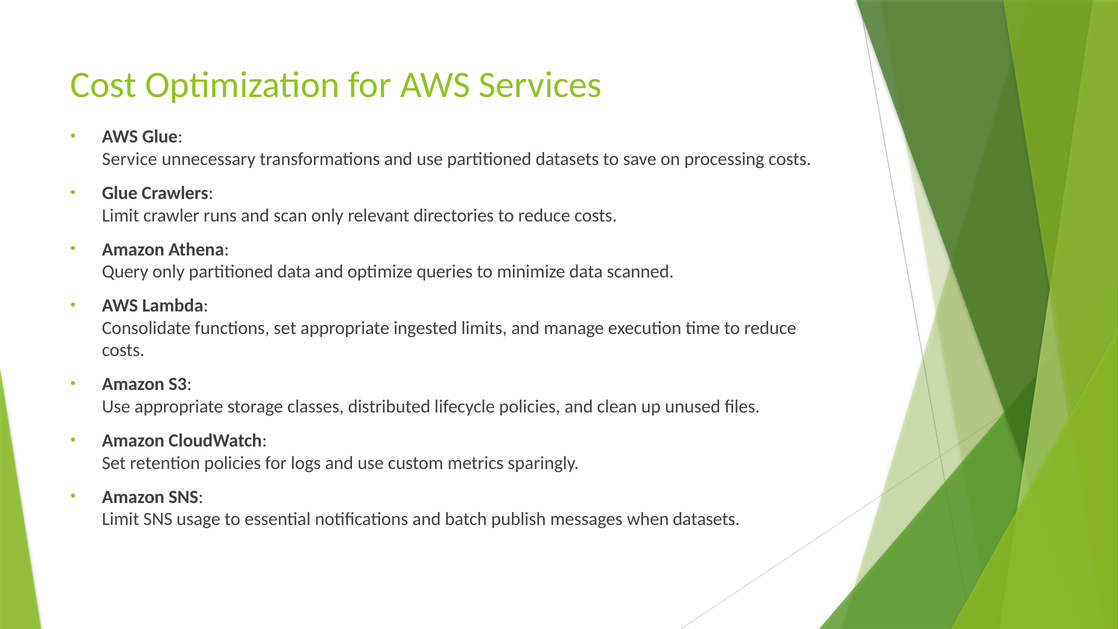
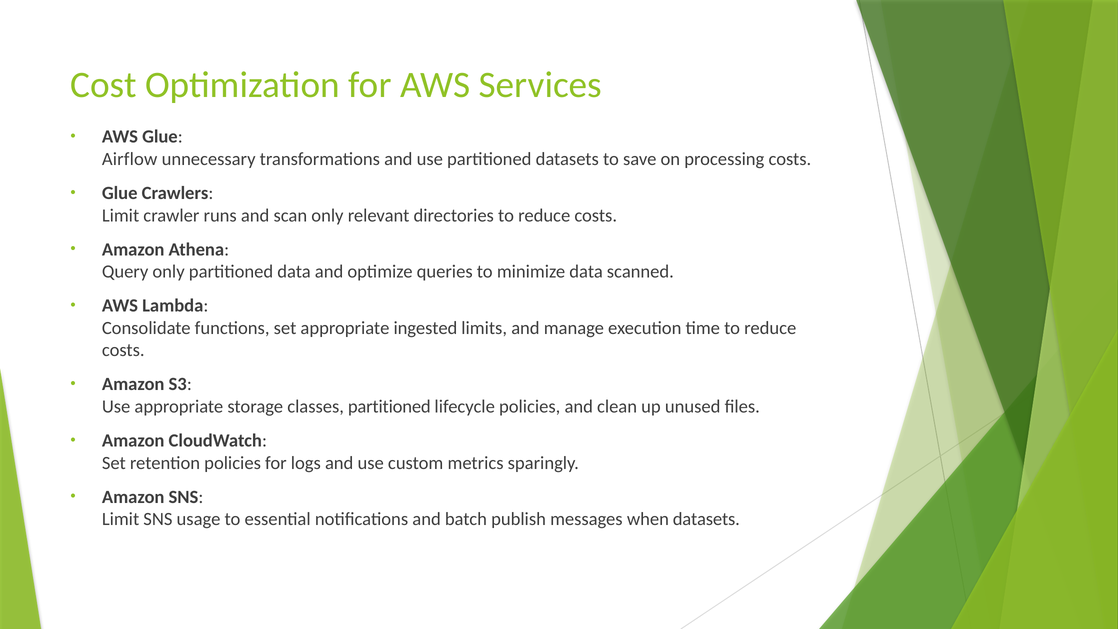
Service: Service -> Airflow
classes distributed: distributed -> partitioned
